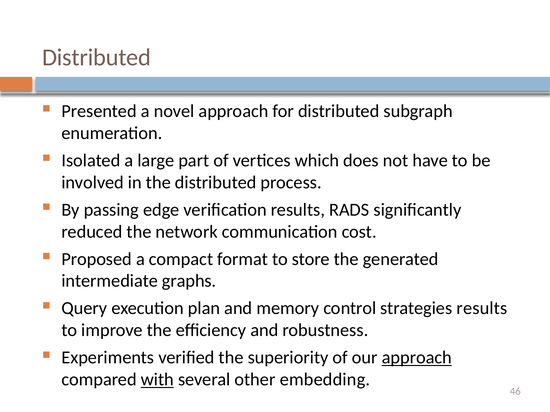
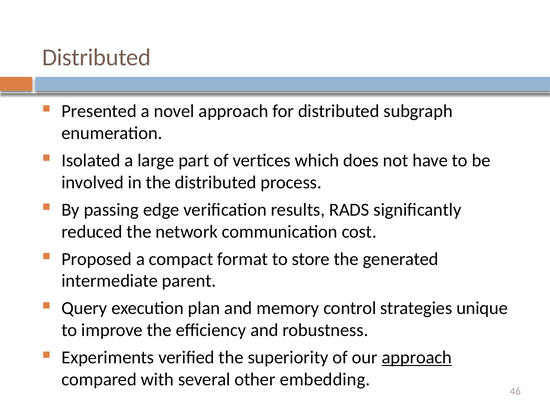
graphs: graphs -> parent
strategies results: results -> unique
with underline: present -> none
